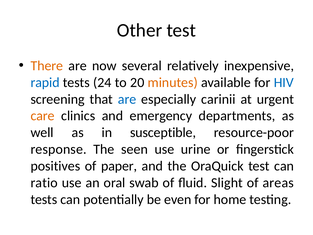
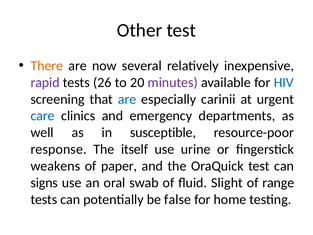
rapid colour: blue -> purple
24: 24 -> 26
minutes colour: orange -> purple
care colour: orange -> blue
seen: seen -> itself
positives: positives -> weakens
ratio: ratio -> signs
areas: areas -> range
even: even -> false
